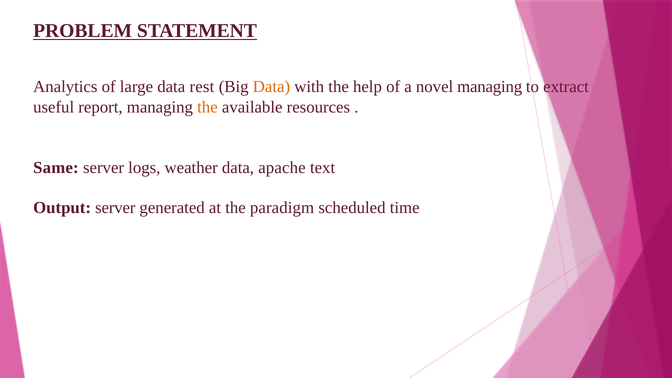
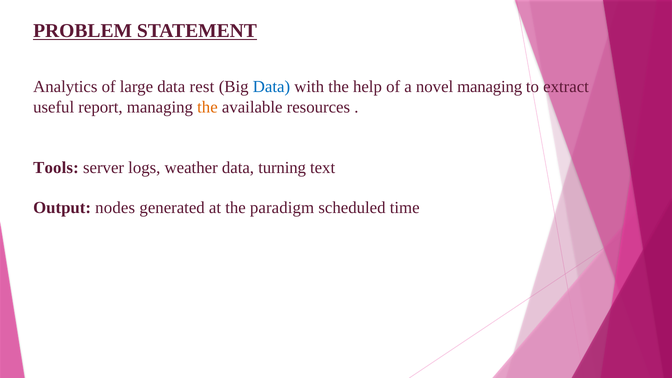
Data at (271, 87) colour: orange -> blue
Same: Same -> Tools
apache: apache -> turning
Output server: server -> nodes
